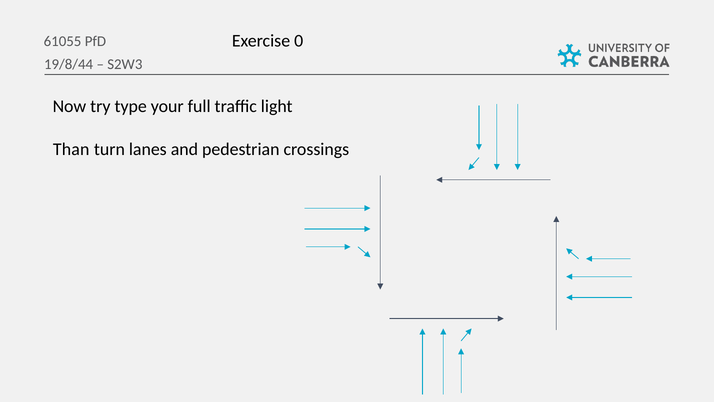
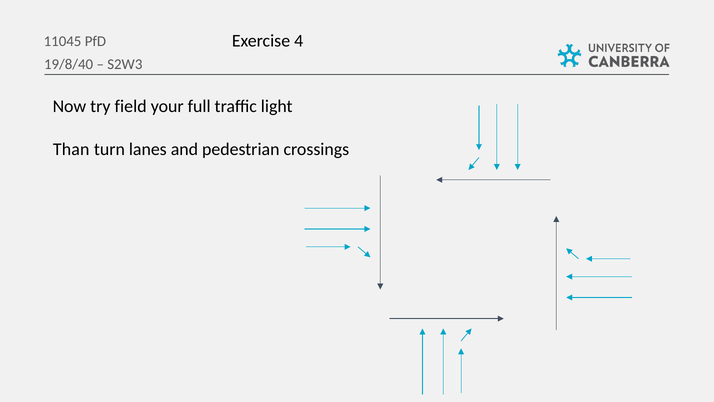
0: 0 -> 4
61055: 61055 -> 11045
19/8/44: 19/8/44 -> 19/8/40
type: type -> field
